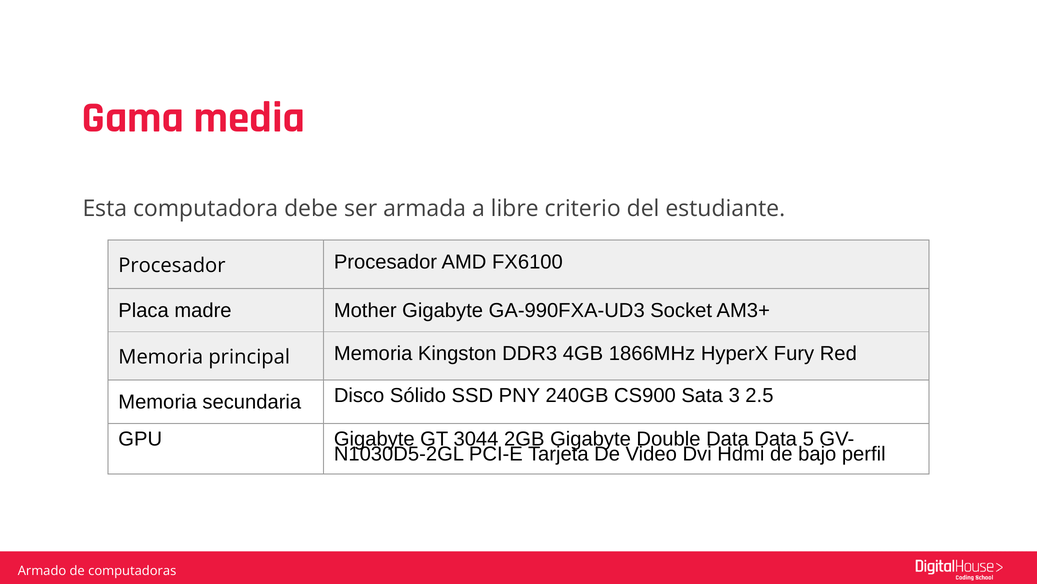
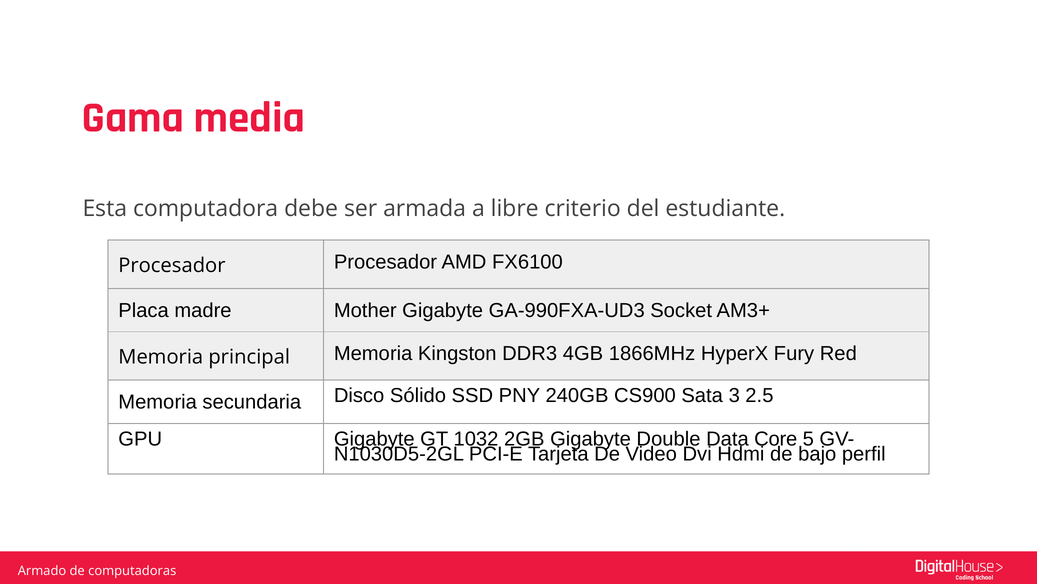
3044: 3044 -> 1032
Data Data: Data -> Core
